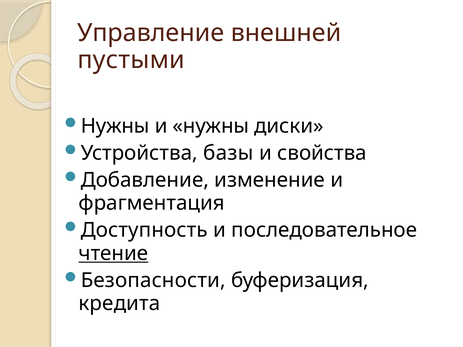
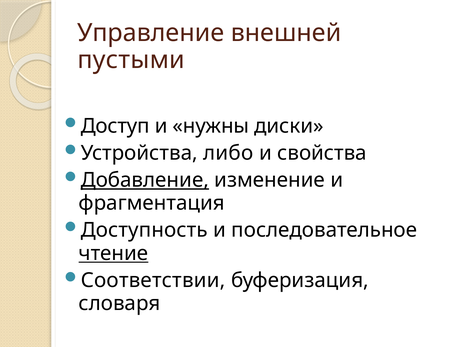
Нужны at (115, 126): Нужны -> Доступ
базы: базы -> либо
Добавление underline: none -> present
Безопасности: Безопасности -> Соответствии
кредита: кредита -> словаря
